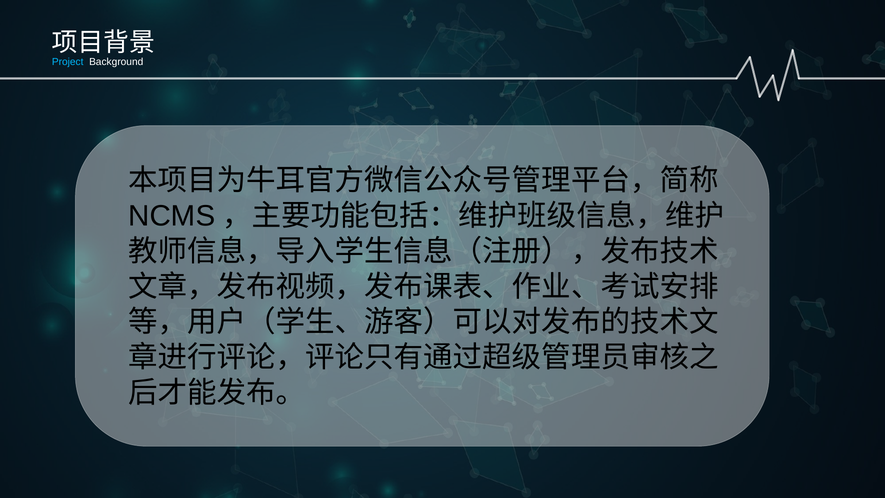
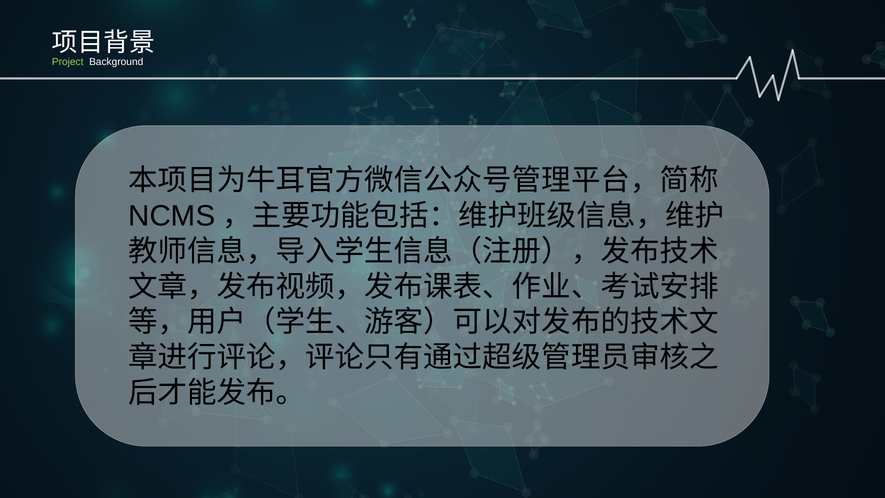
Project colour: light blue -> light green
